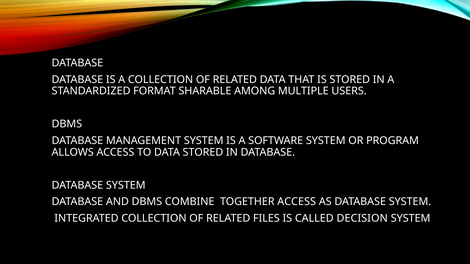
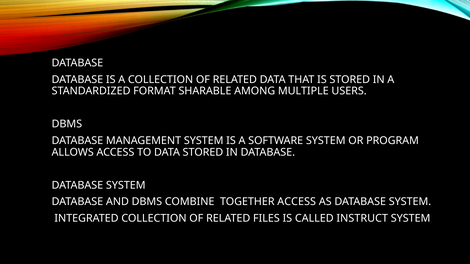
DECISION: DECISION -> INSTRUCT
